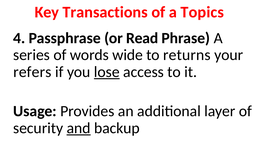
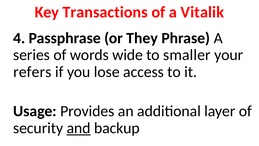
Topics: Topics -> Vitalik
Read: Read -> They
returns: returns -> smaller
lose underline: present -> none
